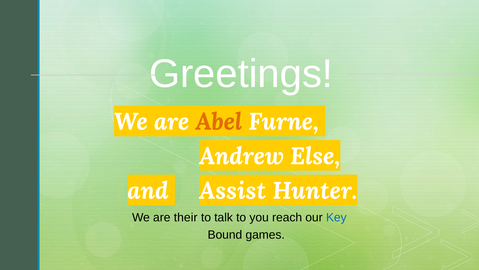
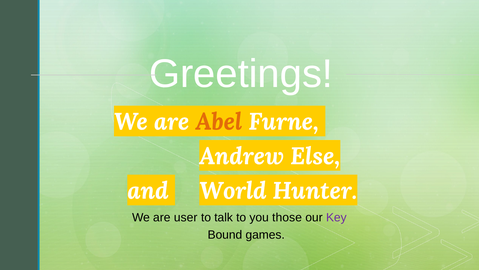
Assist: Assist -> World
their: their -> user
reach: reach -> those
Key colour: blue -> purple
